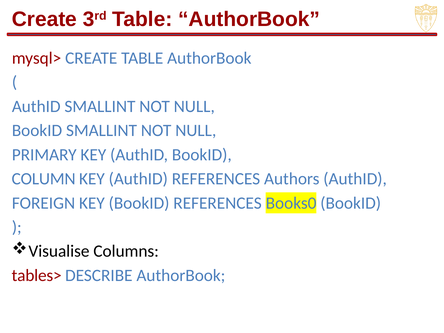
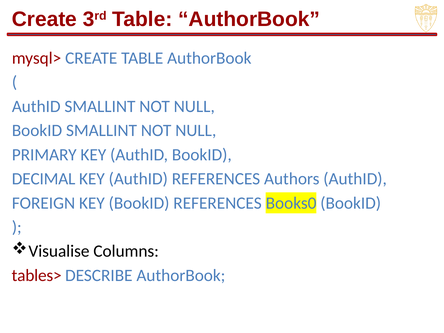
COLUMN: COLUMN -> DECIMAL
